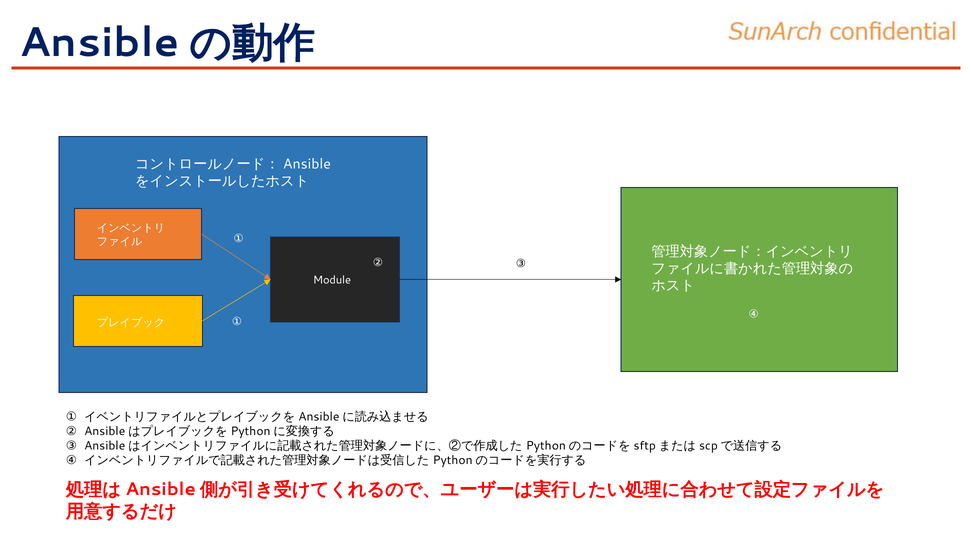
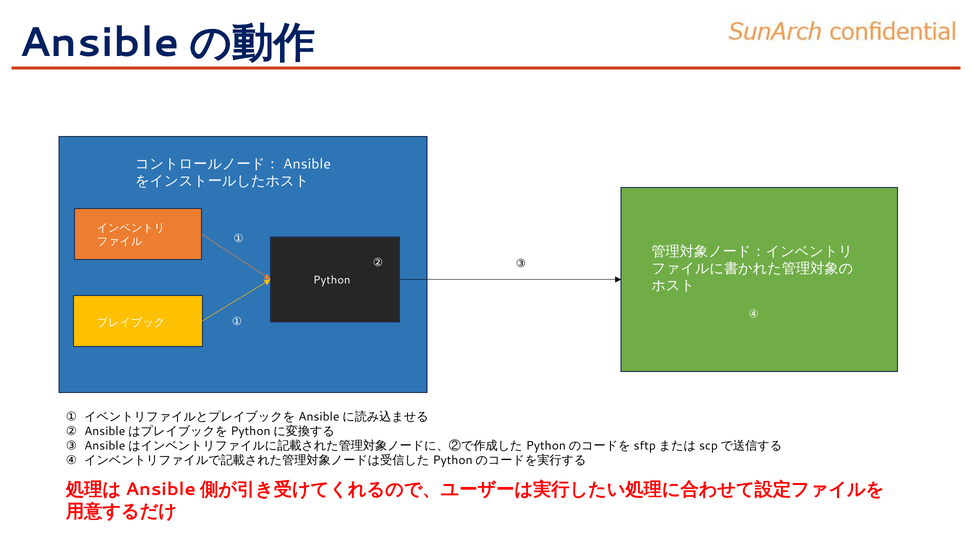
Module: Module -> Python
